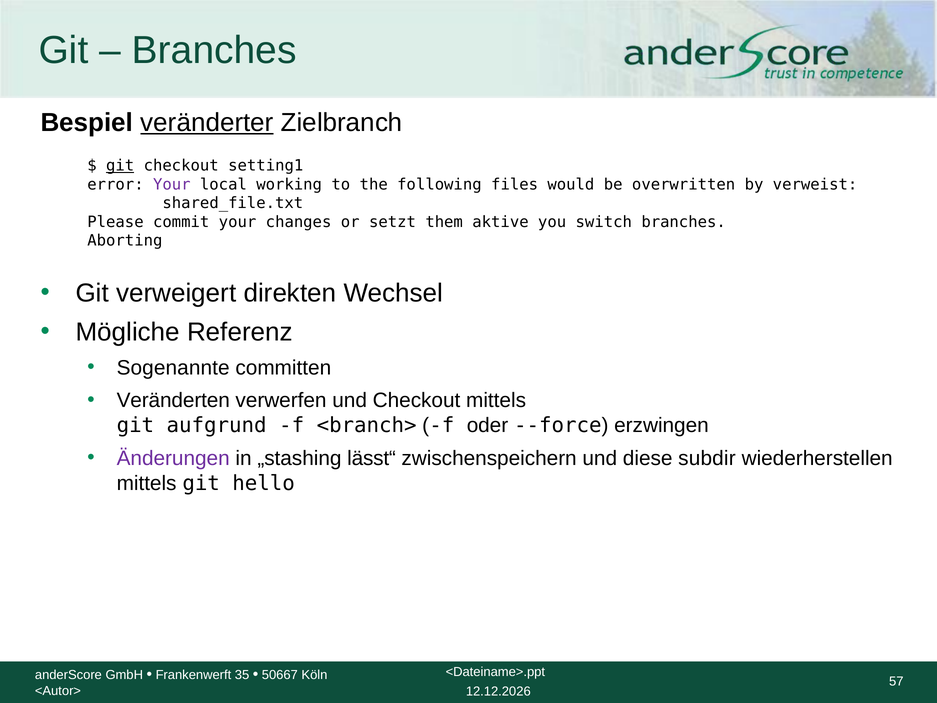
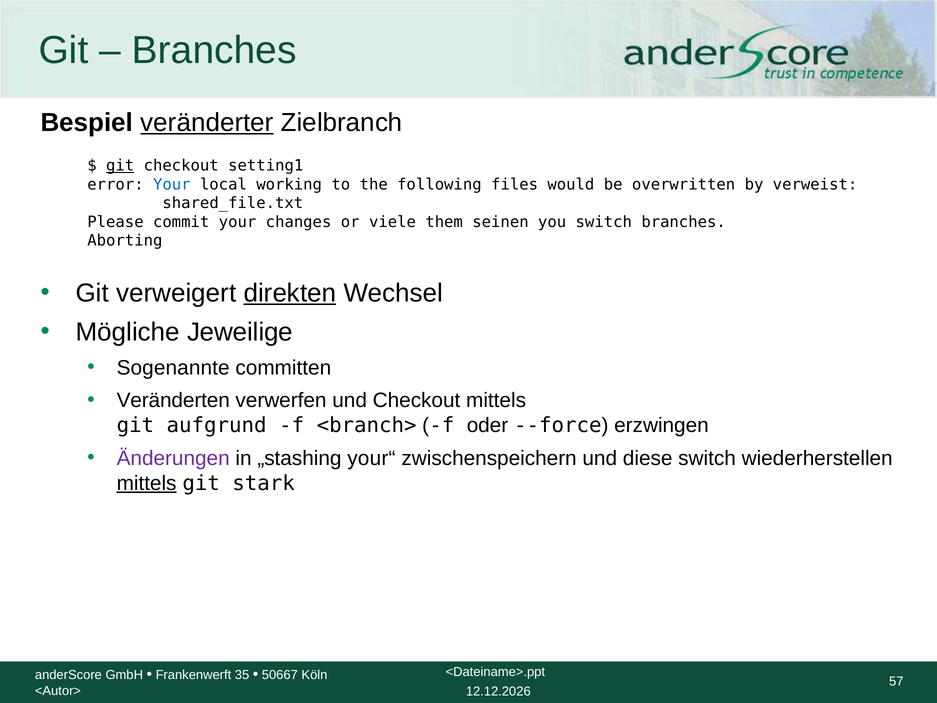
Your at (172, 184) colour: purple -> blue
setzt: setzt -> viele
aktive: aktive -> seinen
direkten underline: none -> present
Referenz: Referenz -> Jeweilige
lässt“: lässt“ -> your“
diese subdir: subdir -> switch
mittels at (147, 483) underline: none -> present
hello: hello -> stark
